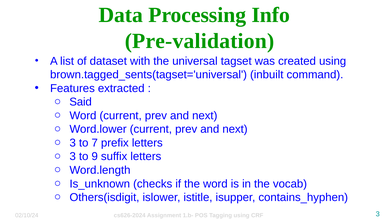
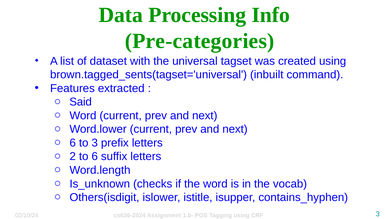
Pre-validation: Pre-validation -> Pre-categories
3 at (73, 143): 3 -> 6
to 7: 7 -> 3
3 at (73, 156): 3 -> 2
to 9: 9 -> 6
